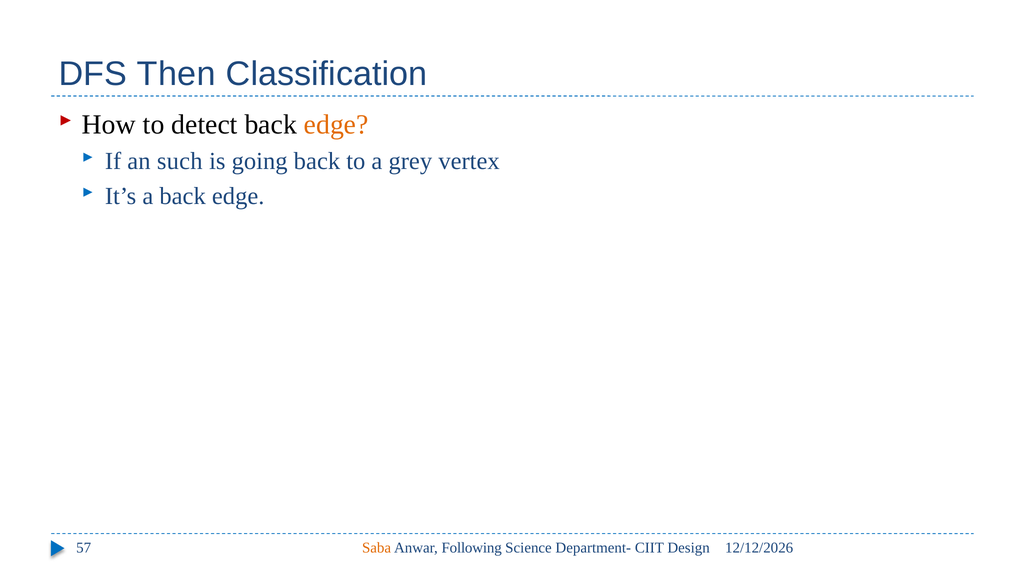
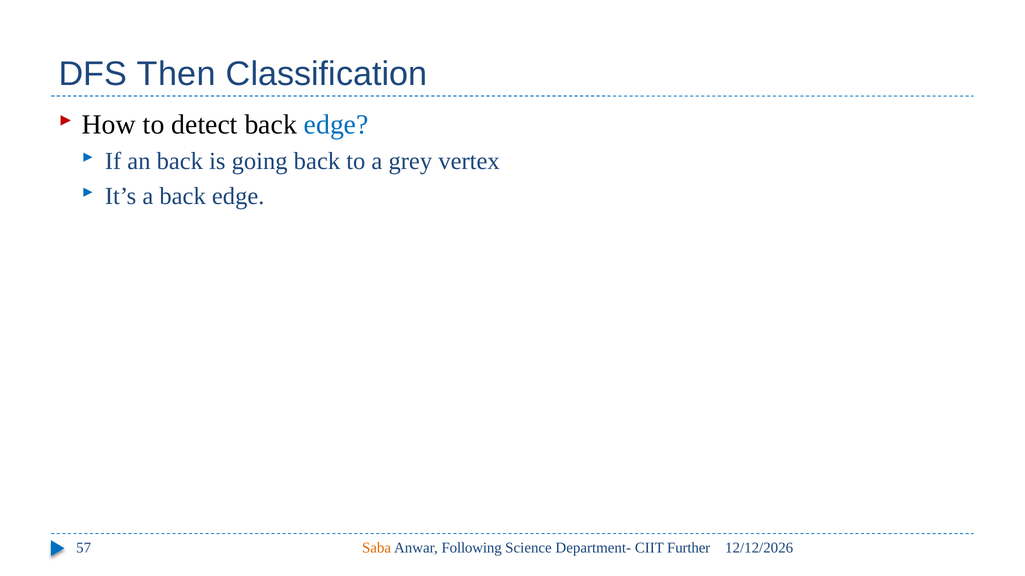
edge at (336, 125) colour: orange -> blue
an such: such -> back
Design: Design -> Further
